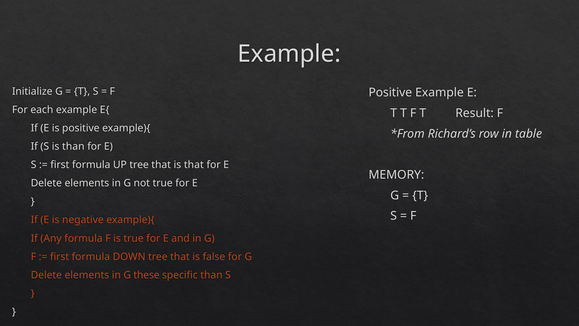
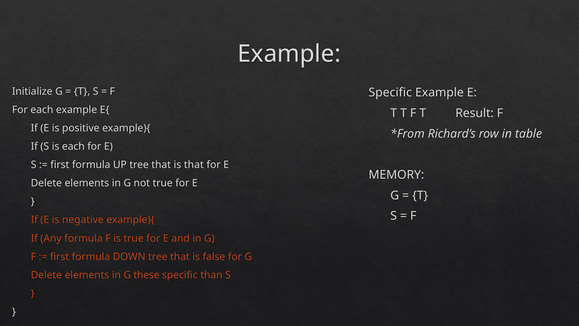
Positive at (390, 93): Positive -> Specific
is than: than -> each
